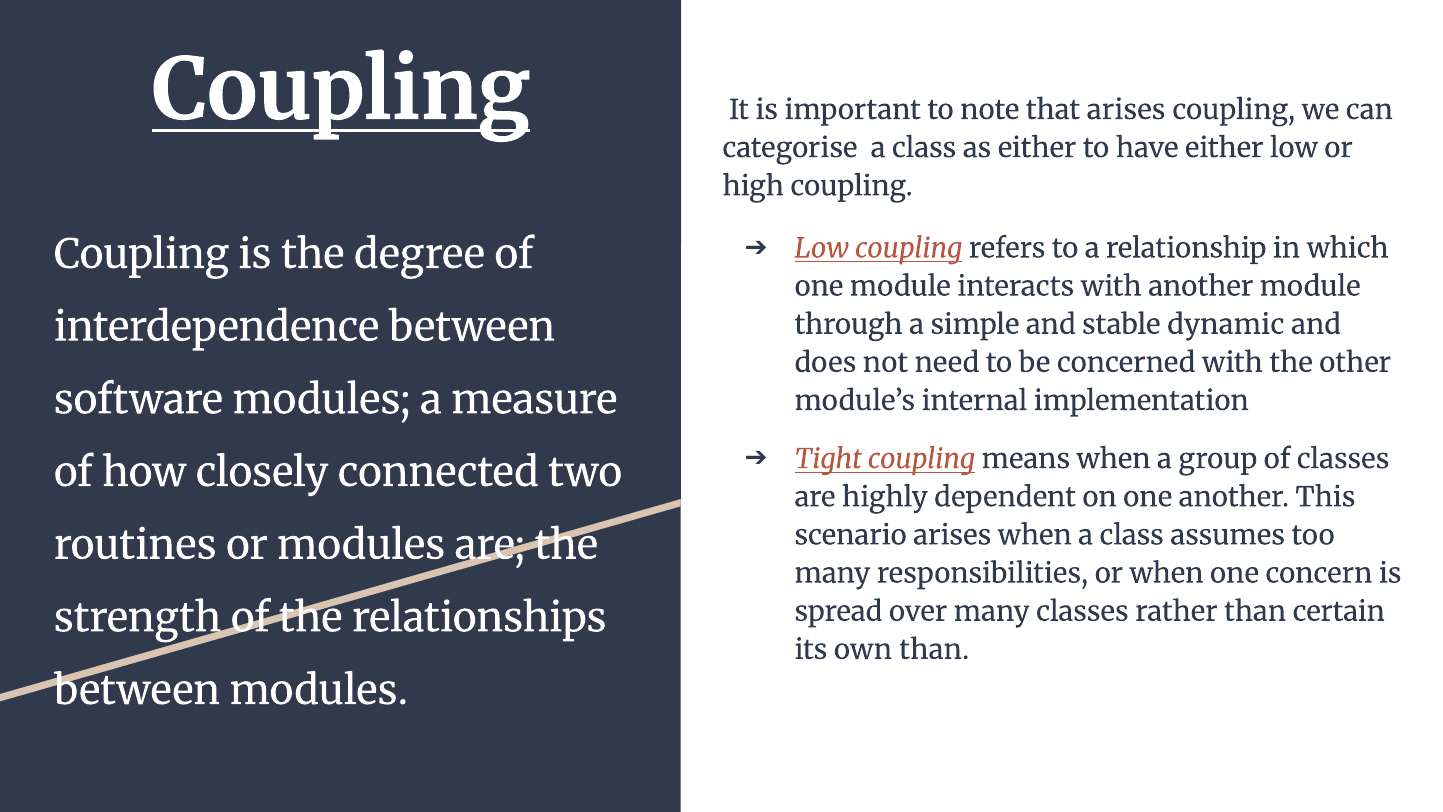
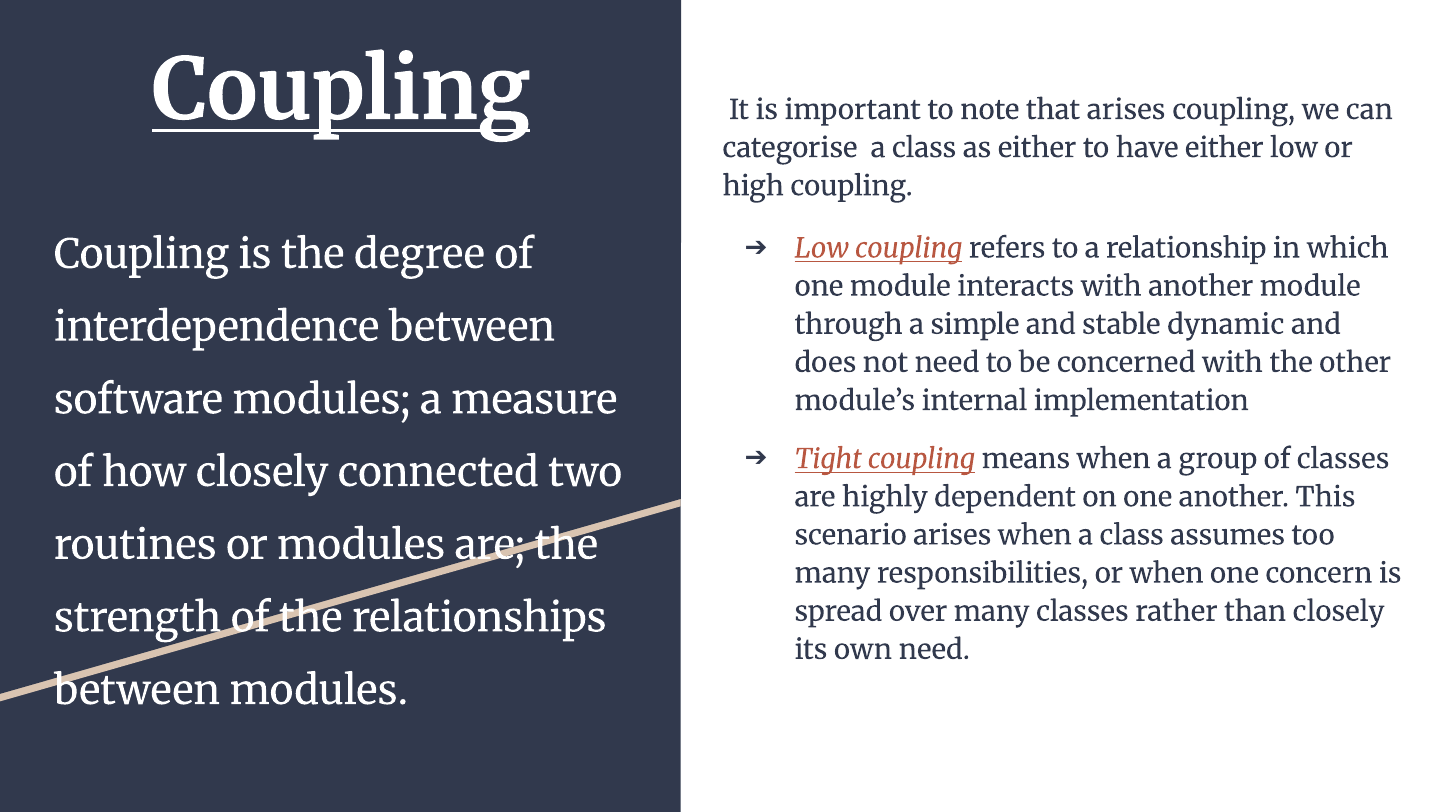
than certain: certain -> closely
own than: than -> need
